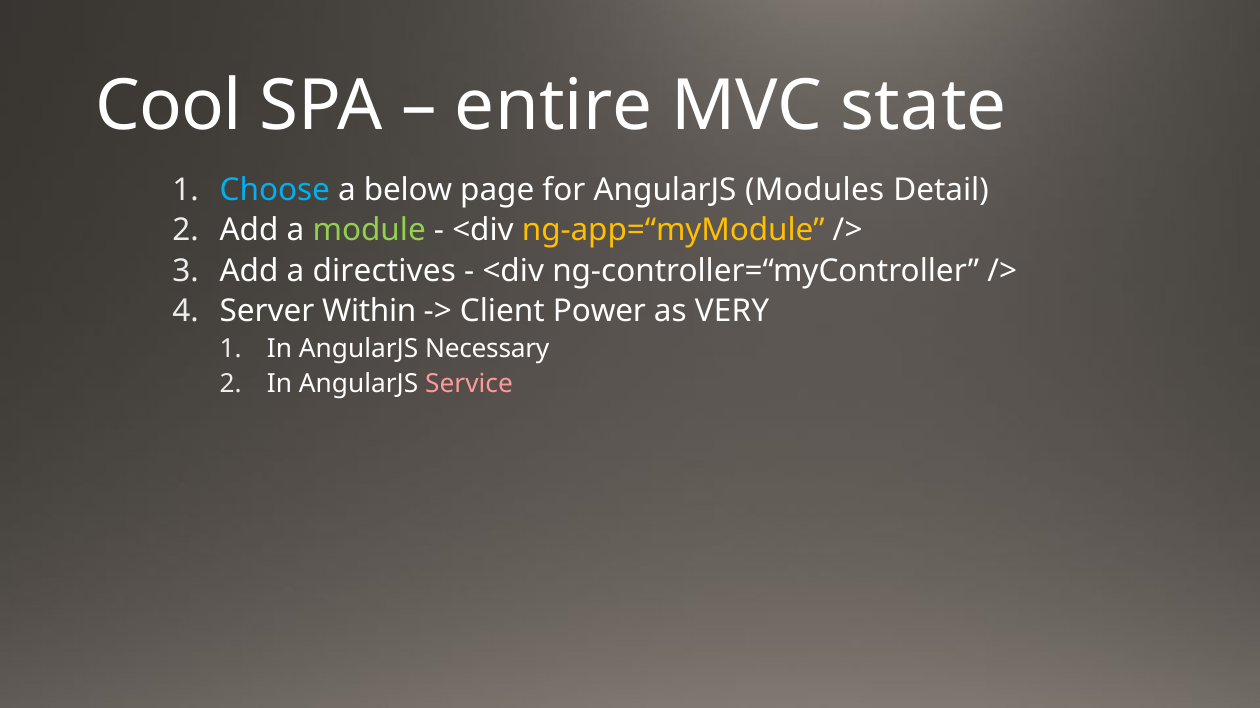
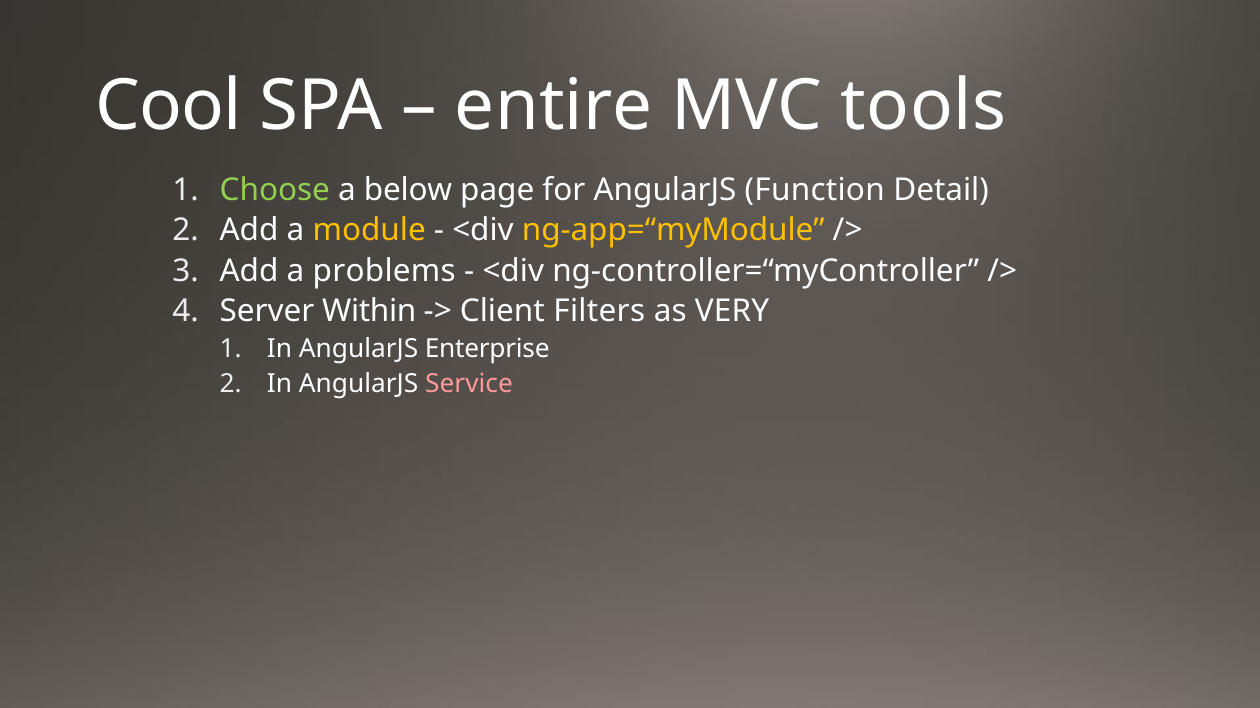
state: state -> tools
Choose colour: light blue -> light green
Modules: Modules -> Function
module colour: light green -> yellow
directives: directives -> problems
Power: Power -> Filters
Necessary: Necessary -> Enterprise
